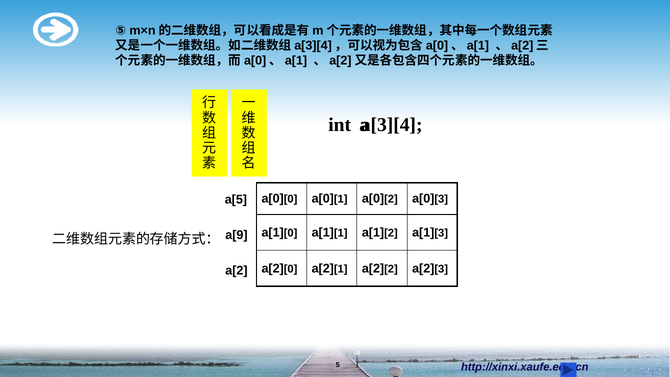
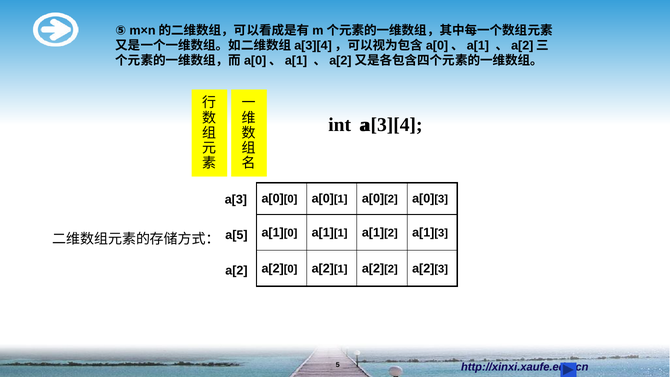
a[5: a[5 -> a[3
a[9: a[9 -> a[5
